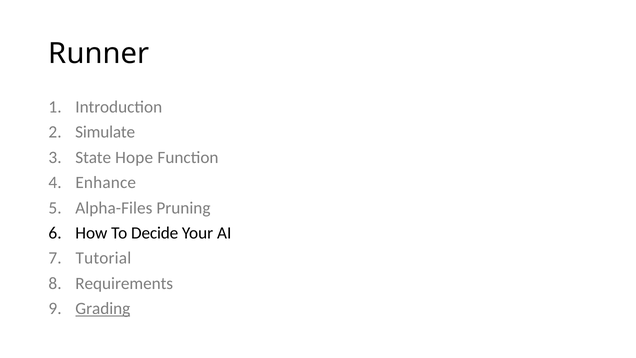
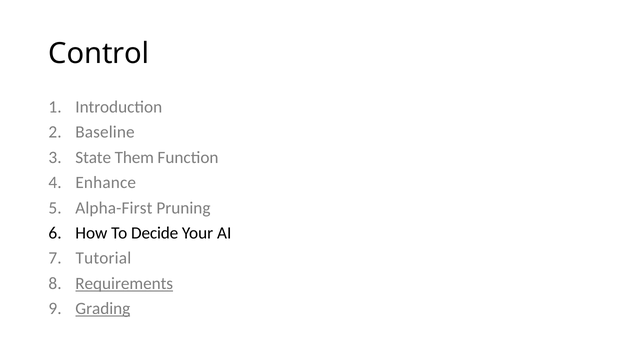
Runner: Runner -> Control
Simulate: Simulate -> Baseline
Hope: Hope -> Them
Alpha-Files: Alpha-Files -> Alpha-First
Requirements underline: none -> present
